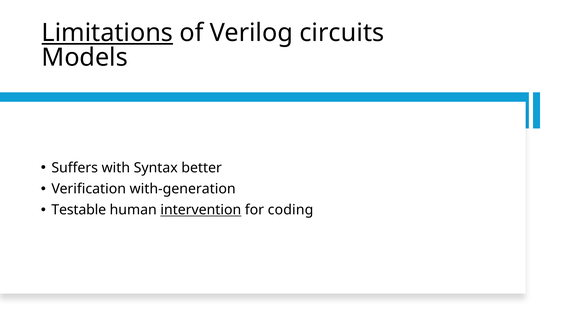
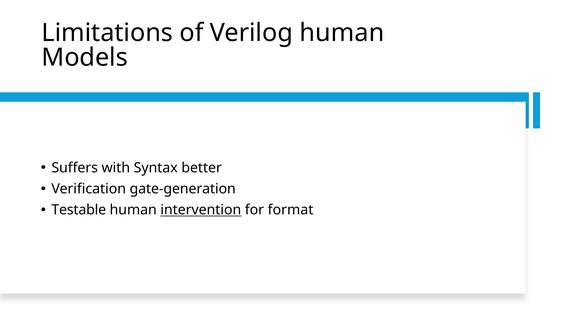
Limitations underline: present -> none
Verilog circuits: circuits -> human
with-generation: with-generation -> gate-generation
coding: coding -> format
